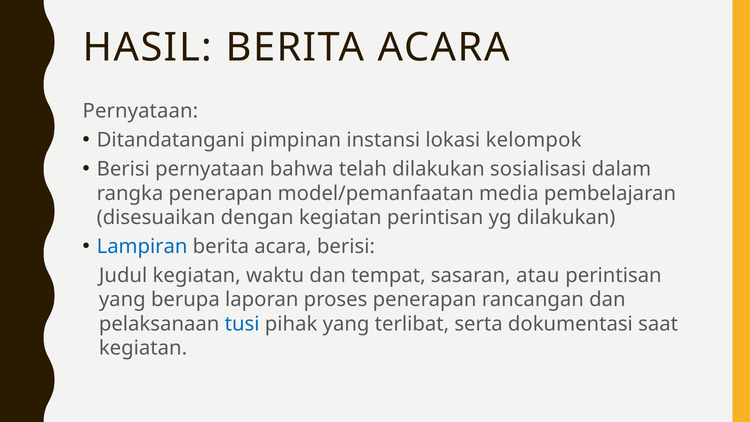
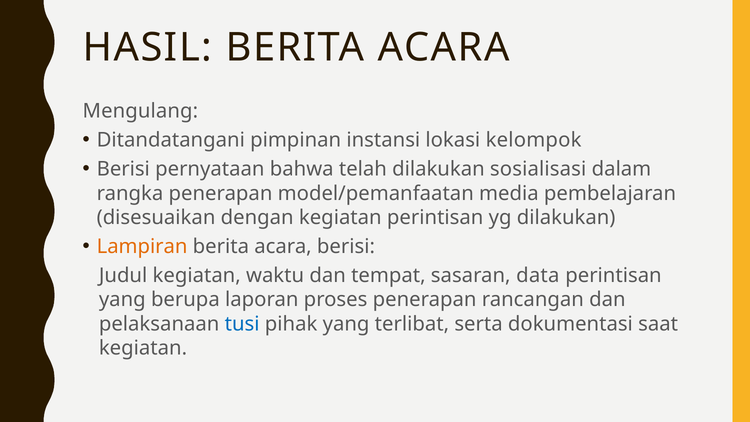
Pernyataan at (140, 111): Pernyataan -> Mengulang
Lampiran colour: blue -> orange
atau: atau -> data
